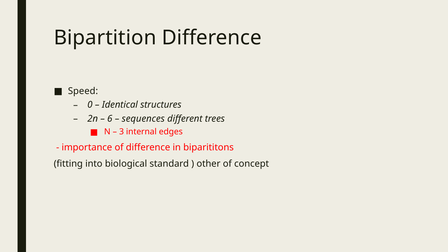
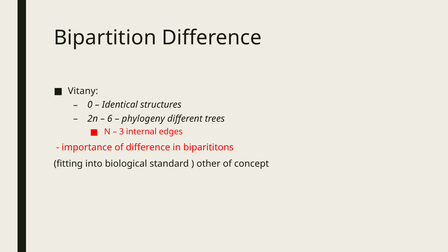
Speed: Speed -> Vitany
sequences: sequences -> phylogeny
